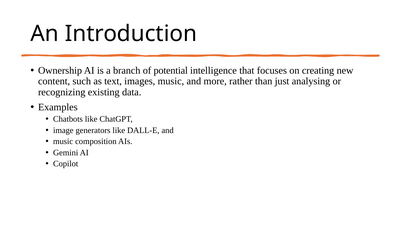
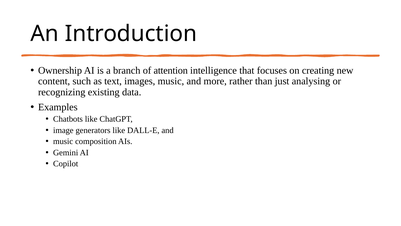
potential: potential -> attention
